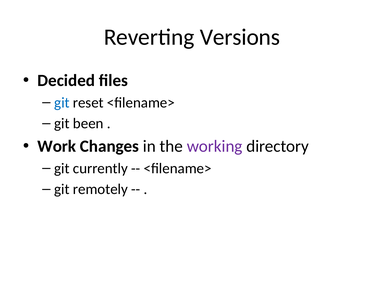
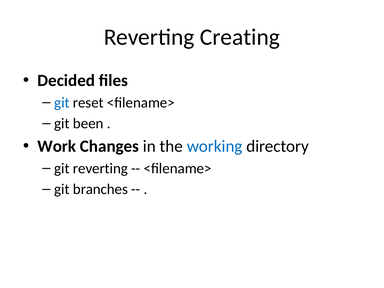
Versions: Versions -> Creating
working colour: purple -> blue
git currently: currently -> reverting
remotely: remotely -> branches
